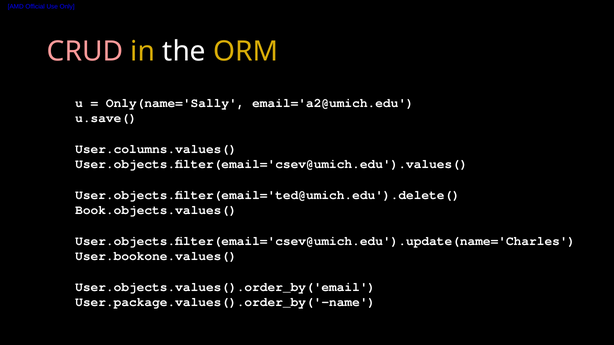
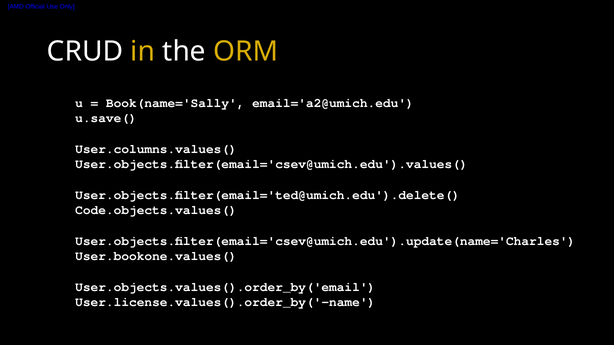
CRUD colour: pink -> white
Only(name='Sally: Only(name='Sally -> Book(name='Sally
Book.objects.values(: Book.objects.values( -> Code.objects.values(
User.package.values().order_by('-name: User.package.values().order_by('-name -> User.license.values().order_by('-name
